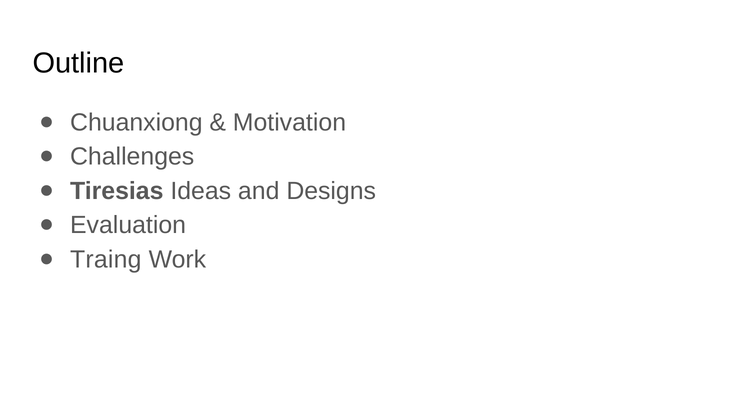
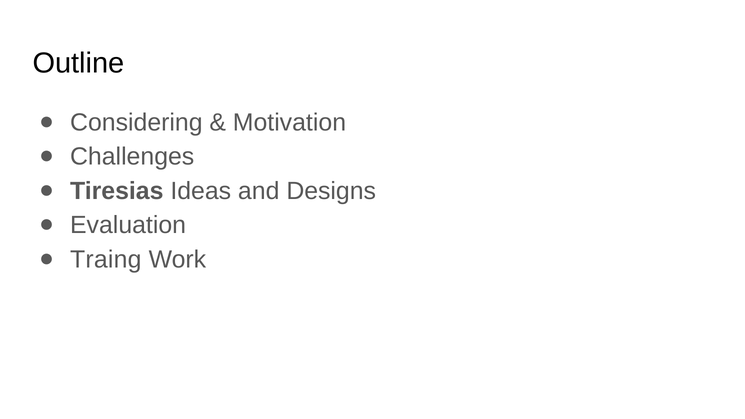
Chuanxiong: Chuanxiong -> Considering
